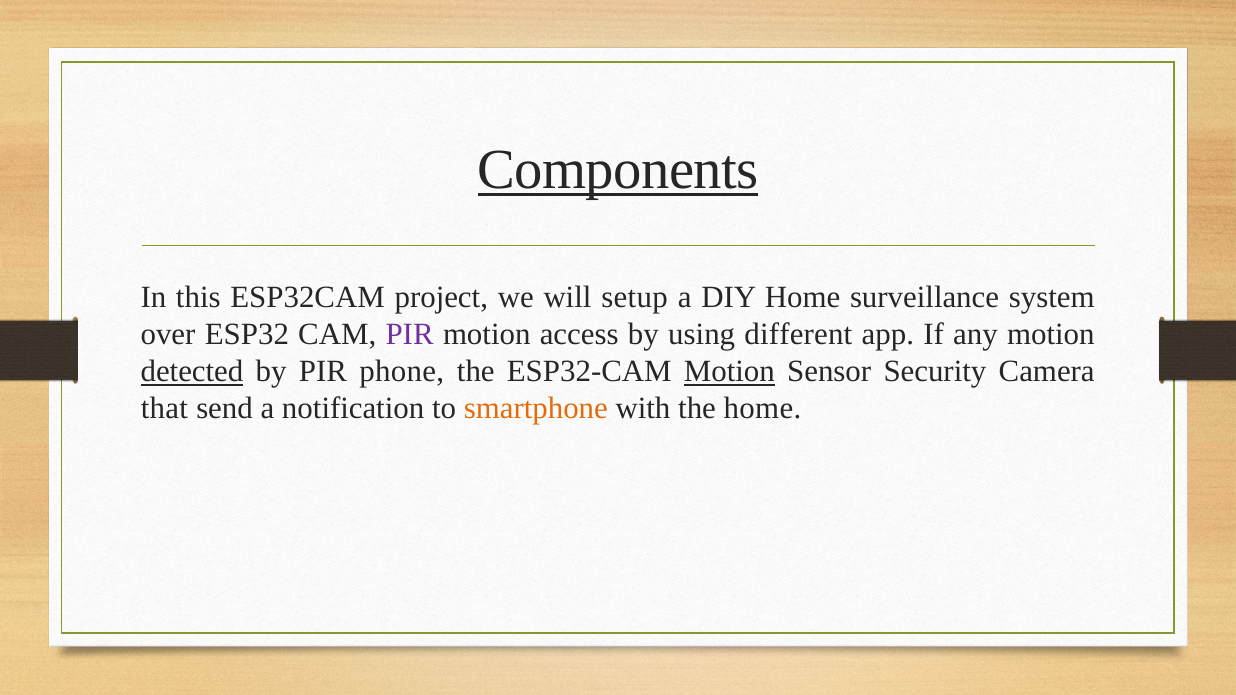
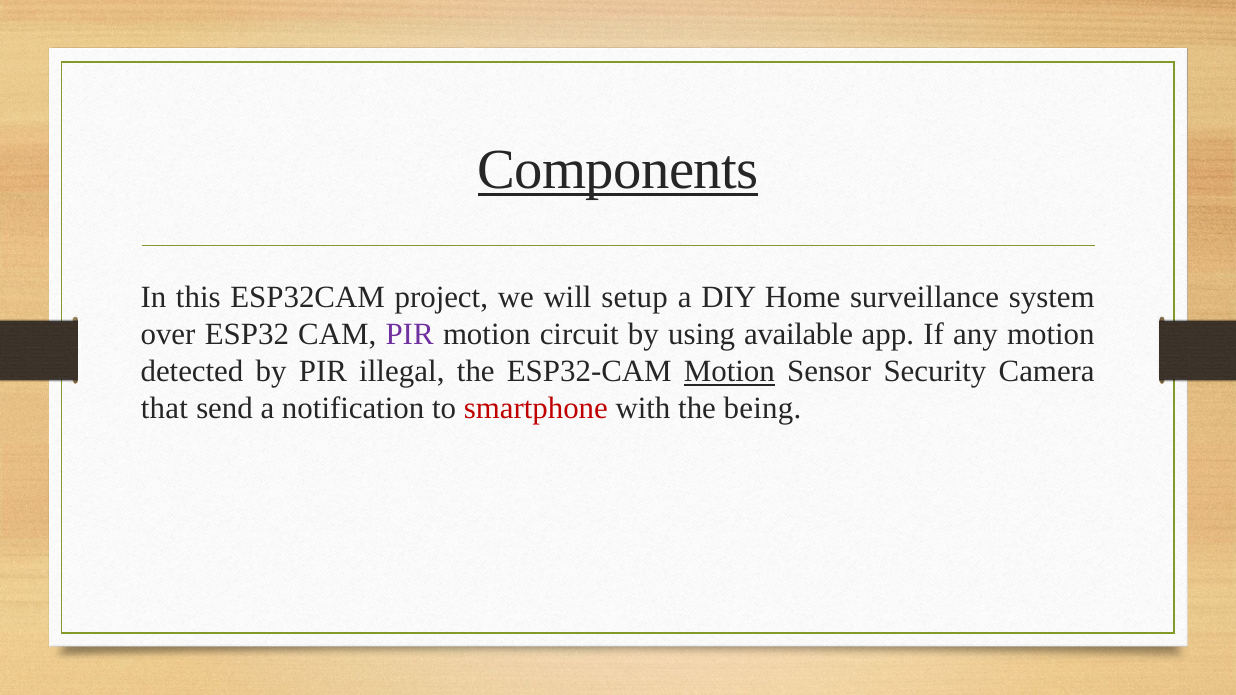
access: access -> circuit
different: different -> available
detected underline: present -> none
phone: phone -> illegal
smartphone colour: orange -> red
the home: home -> being
